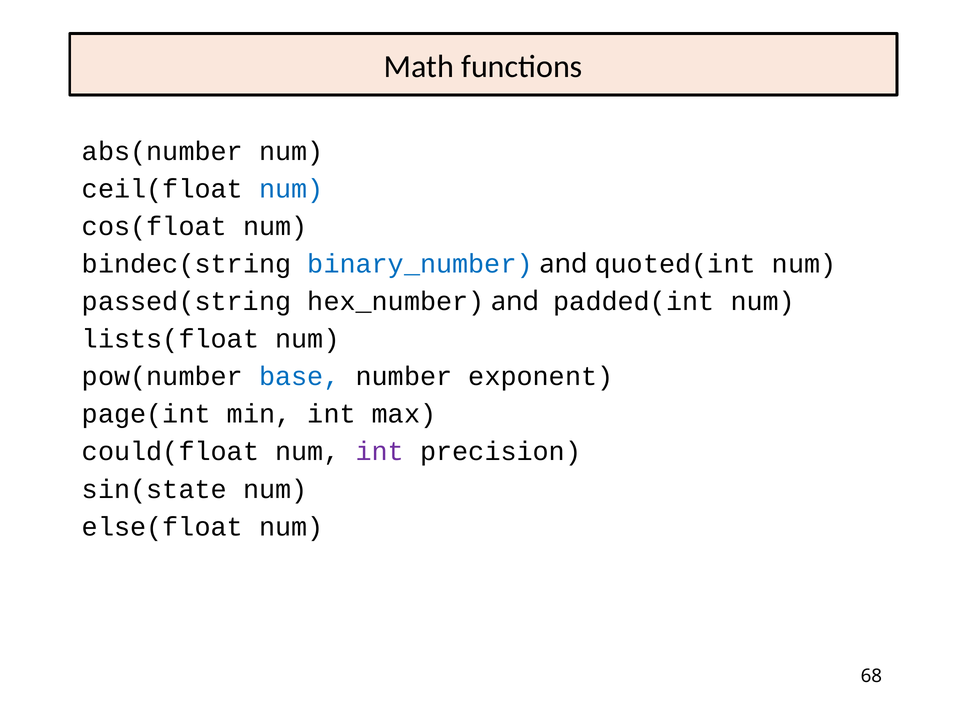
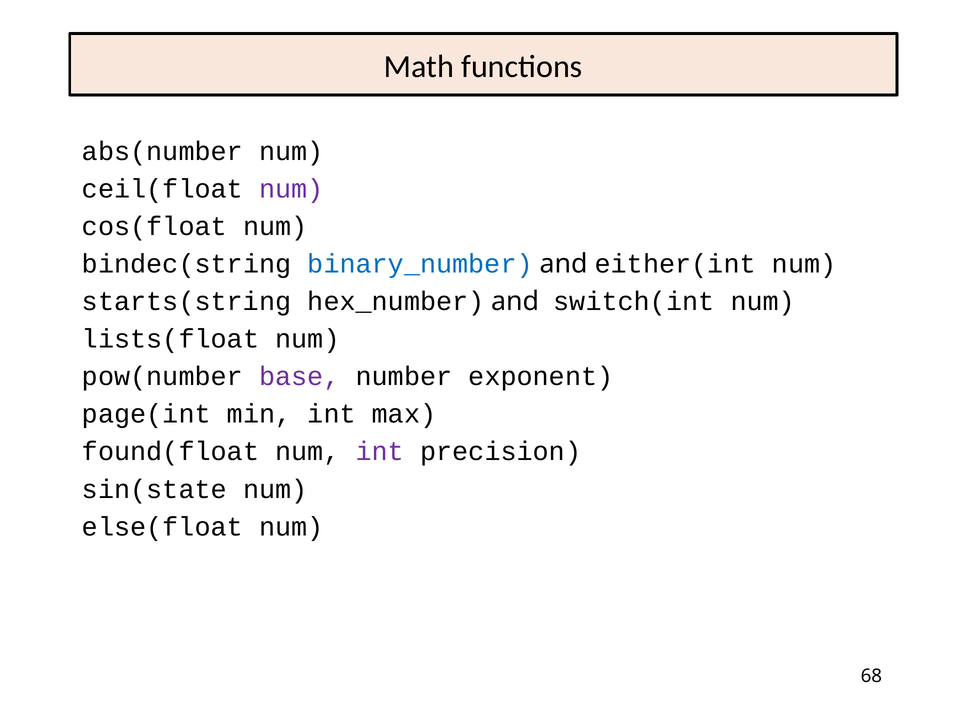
num at (291, 189) colour: blue -> purple
quoted(int: quoted(int -> either(int
passed(string: passed(string -> starts(string
padded(int: padded(int -> switch(int
base colour: blue -> purple
could(float: could(float -> found(float
